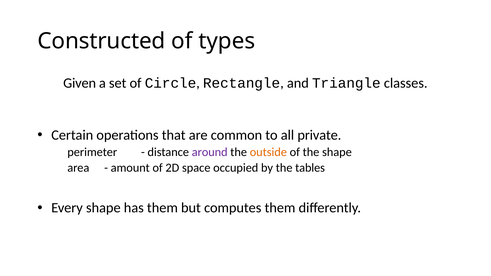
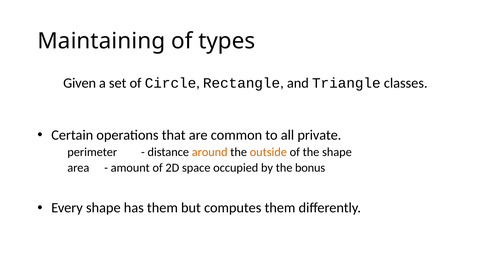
Constructed: Constructed -> Maintaining
around colour: purple -> orange
tables: tables -> bonus
